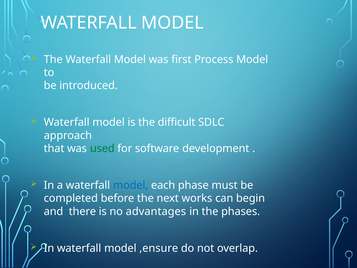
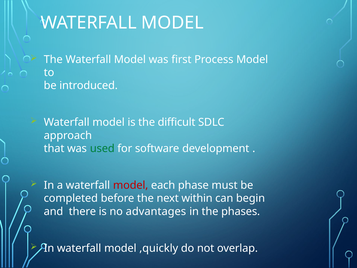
model at (131, 185) colour: blue -> red
works: works -> within
,ensure: ,ensure -> ,quickly
